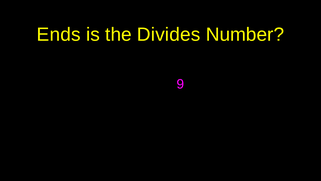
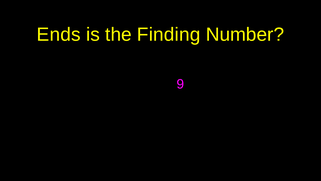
Divides: Divides -> Finding
